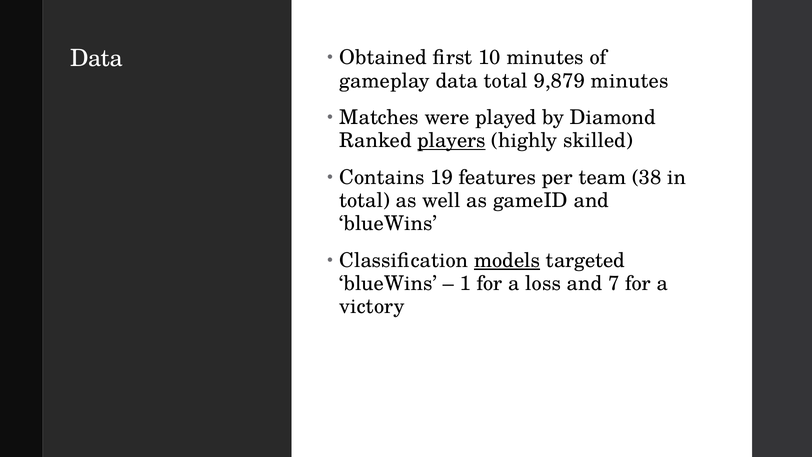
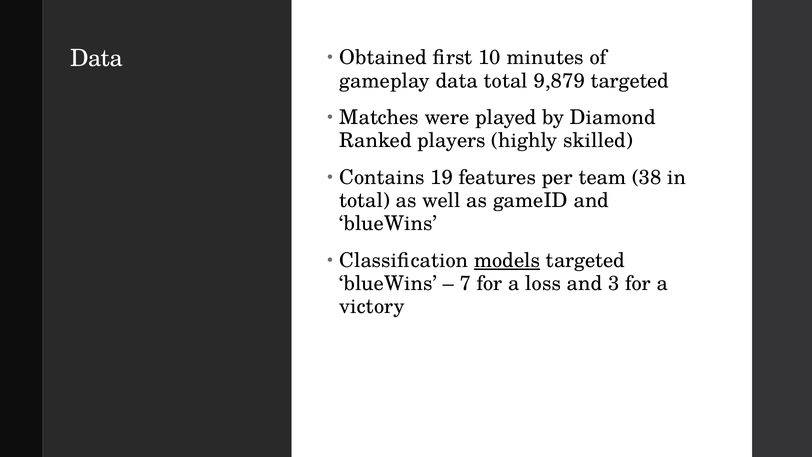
9,879 minutes: minutes -> targeted
players underline: present -> none
1: 1 -> 7
7: 7 -> 3
